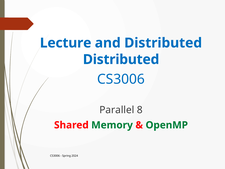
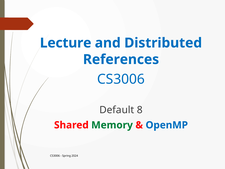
Distributed at (121, 59): Distributed -> References
Parallel: Parallel -> Default
OpenMP colour: green -> blue
